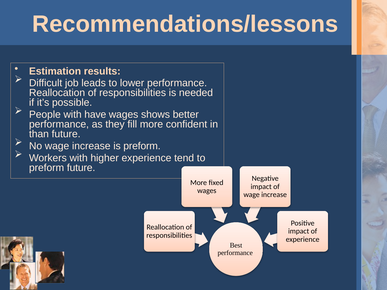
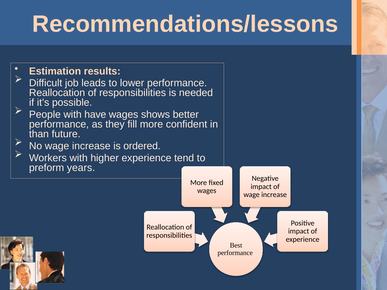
is preform: preform -> ordered
preform future: future -> years
